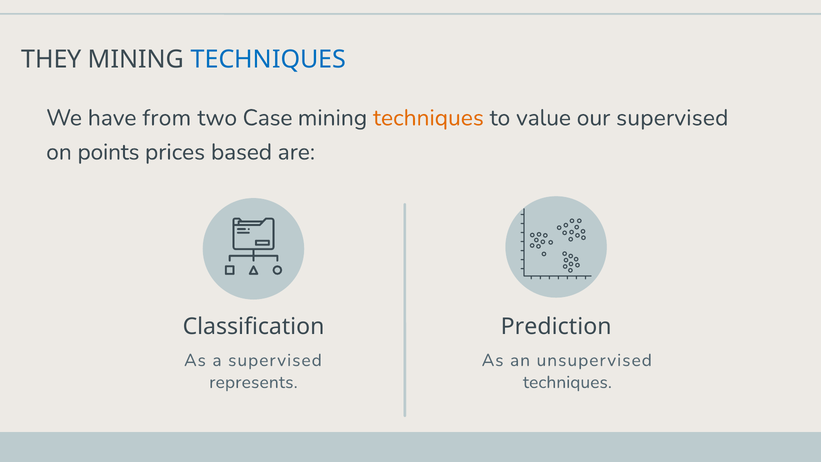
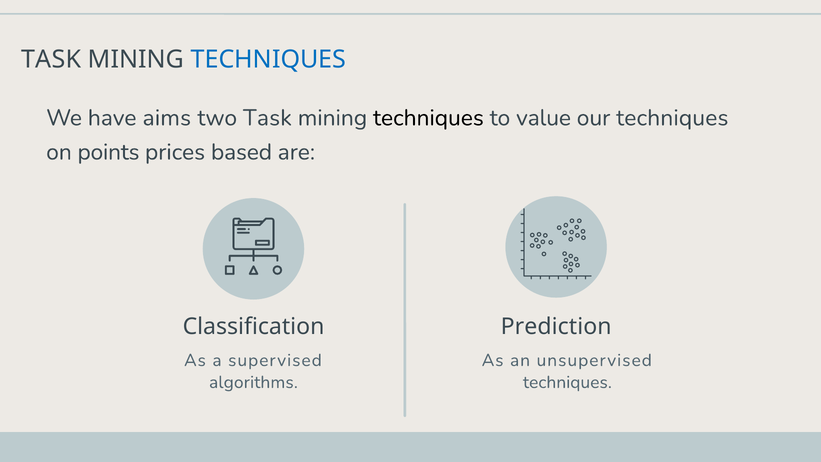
THEY at (51, 60): THEY -> TASK
from: from -> aims
two Case: Case -> Task
techniques at (428, 118) colour: orange -> black
our supervised: supervised -> techniques
represents: represents -> algorithms
